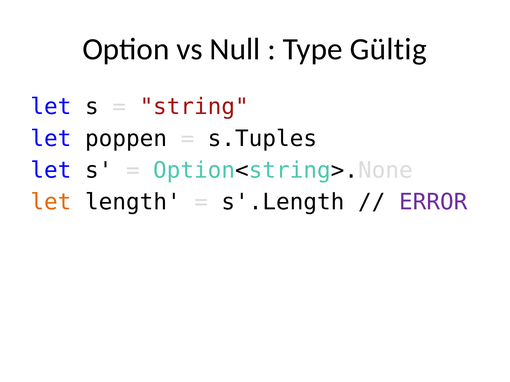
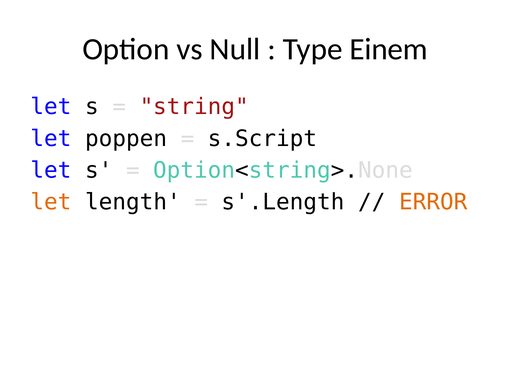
Gültig: Gültig -> Einem
s.Tuples: s.Tuples -> s.Script
ERROR colour: purple -> orange
